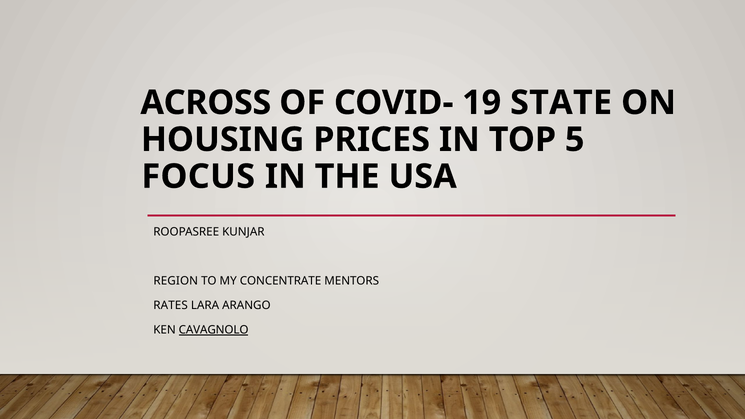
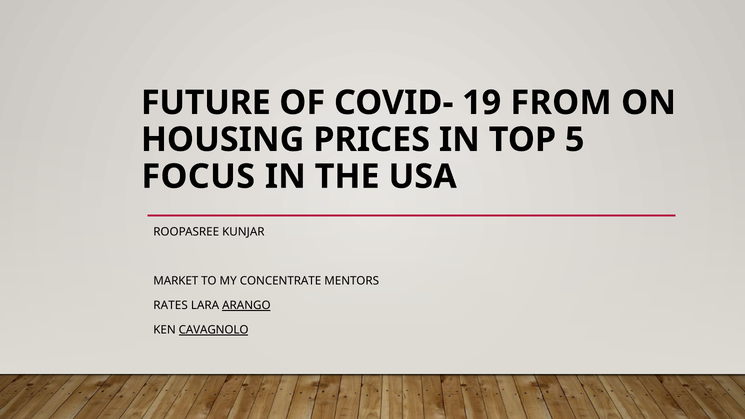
ACROSS: ACROSS -> FUTURE
STATE: STATE -> FROM
REGION: REGION -> MARKET
ARANGO underline: none -> present
